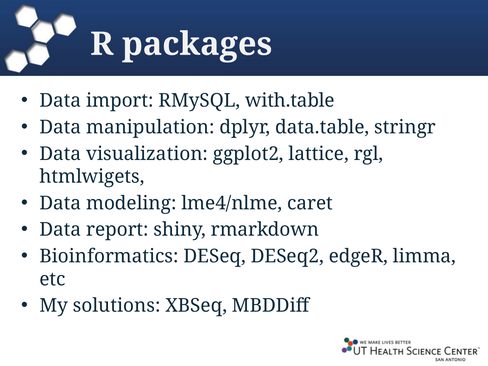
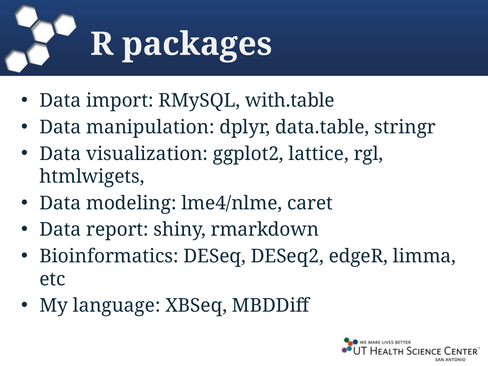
solutions: solutions -> language
